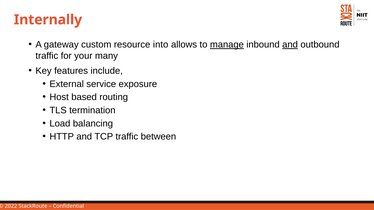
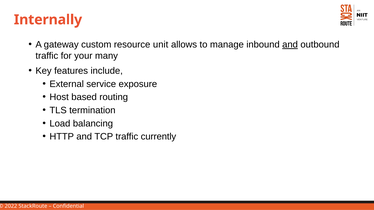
into: into -> unit
manage underline: present -> none
between: between -> currently
